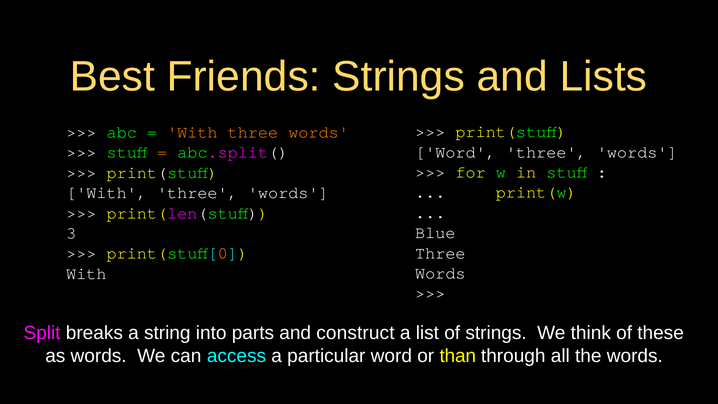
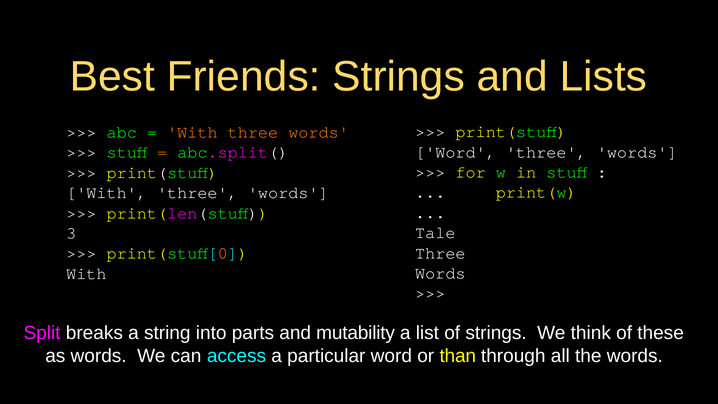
Blue: Blue -> Tale
construct: construct -> mutability
